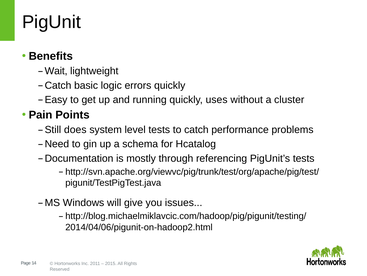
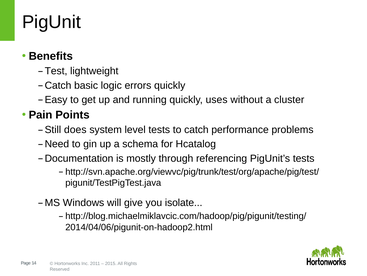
Wait: Wait -> Test
issues: issues -> isolate
